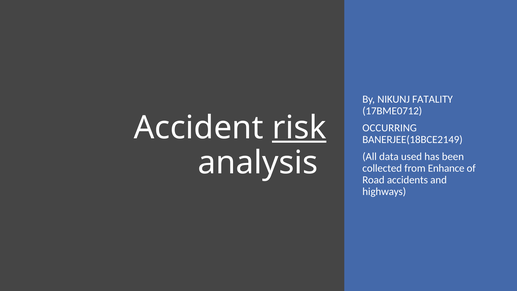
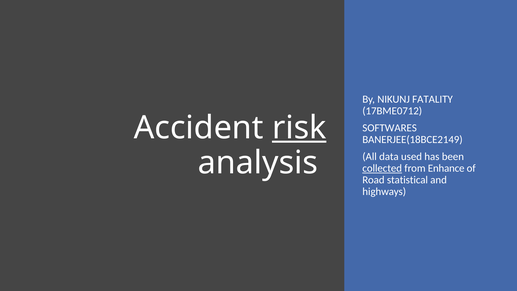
OCCURRING: OCCURRING -> SOFTWARES
collected underline: none -> present
accidents: accidents -> statistical
